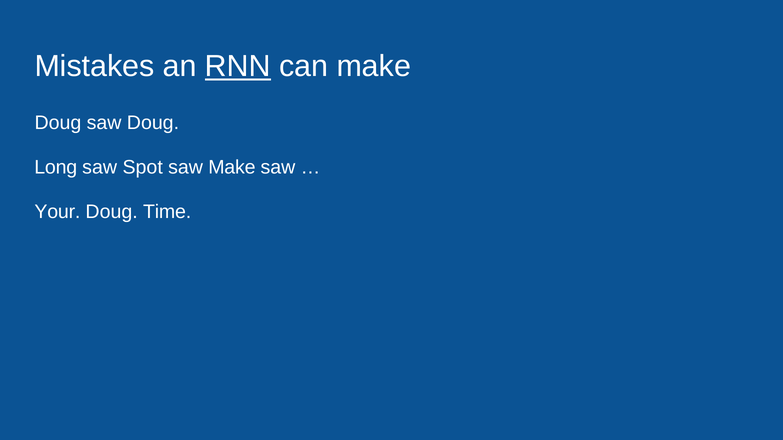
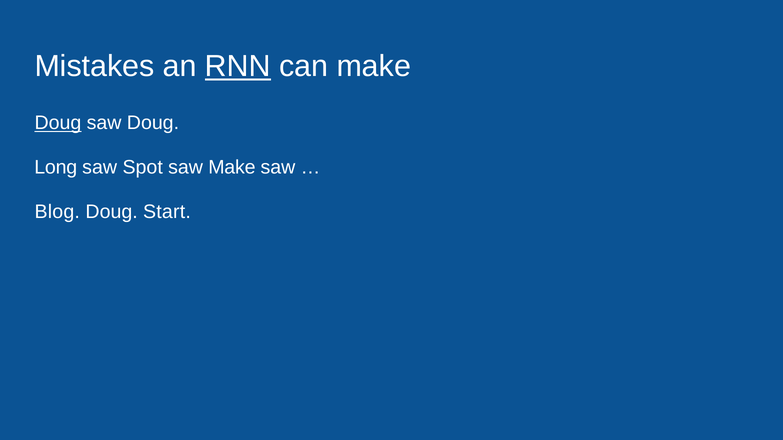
Doug at (58, 123) underline: none -> present
Your: Your -> Blog
Time: Time -> Start
